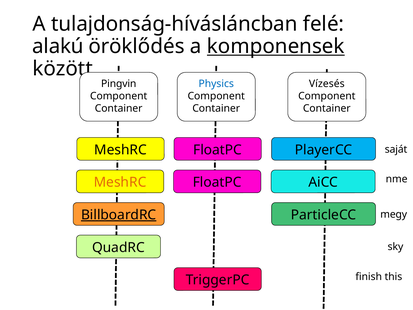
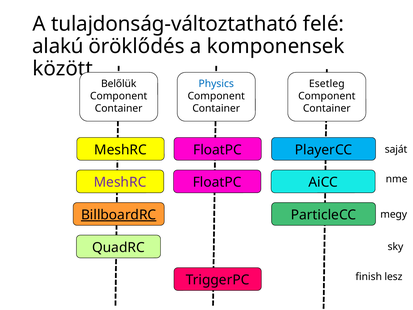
tulajdonság-hívásláncban: tulajdonság-hívásláncban -> tulajdonság-változtatható
komponensek underline: present -> none
Pingvin: Pingvin -> Belőlük
Vízesés: Vízesés -> Esetleg
MeshRC at (120, 182) colour: orange -> purple
this: this -> lesz
